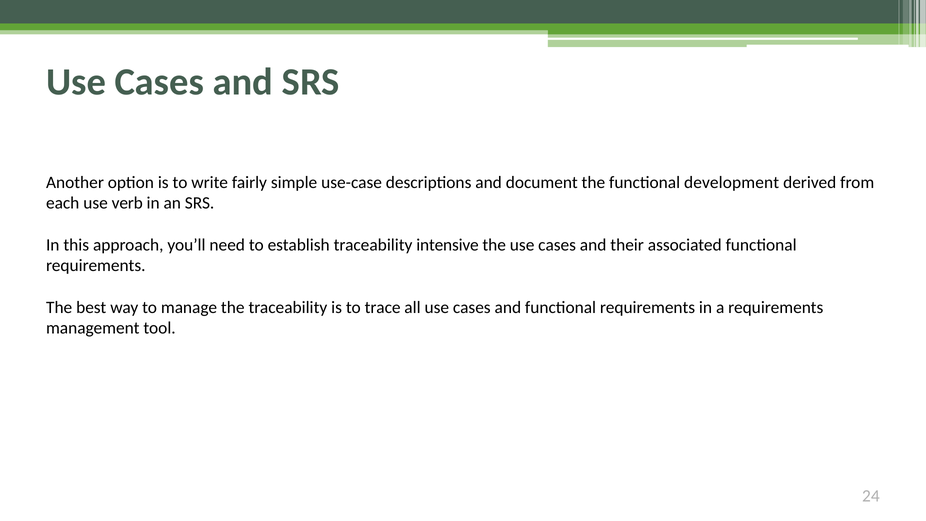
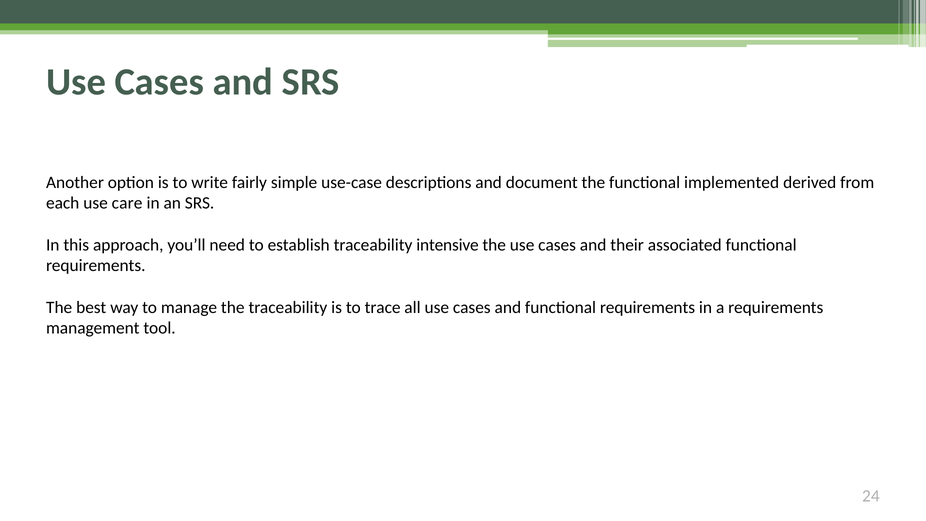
development: development -> implemented
verb: verb -> care
